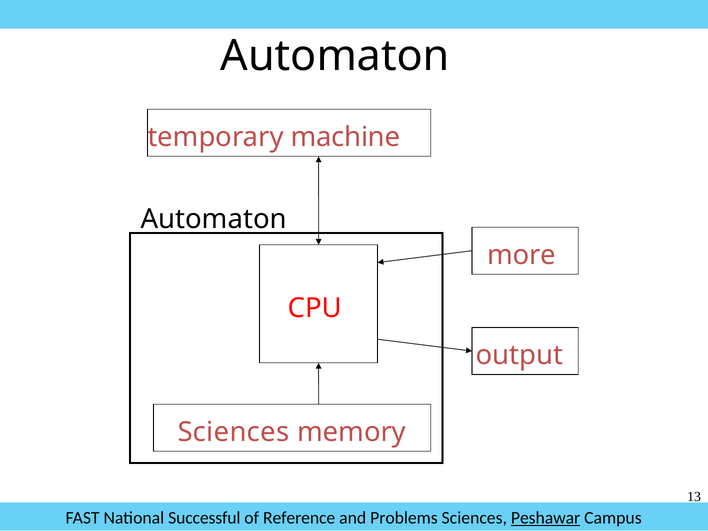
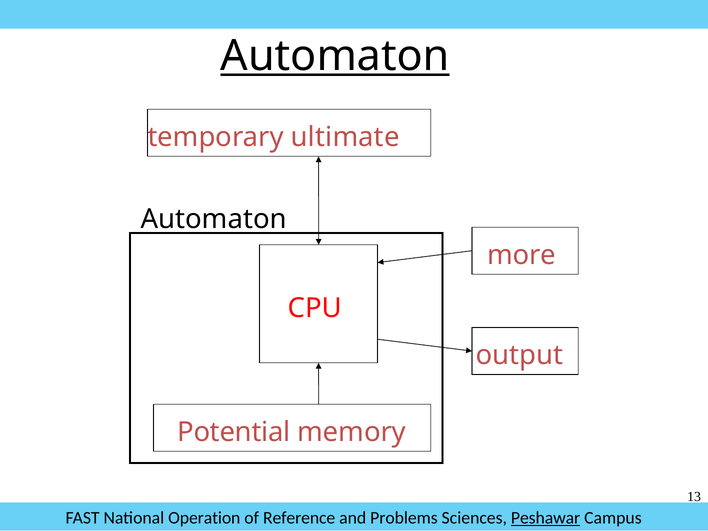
Automaton at (335, 56) underline: none -> present
machine: machine -> ultimate
Sciences at (233, 432): Sciences -> Potential
Successful: Successful -> Operation
